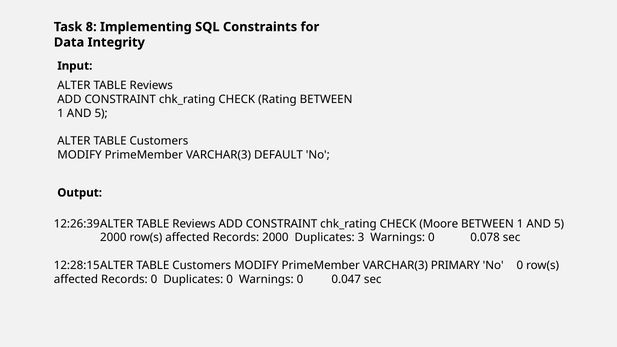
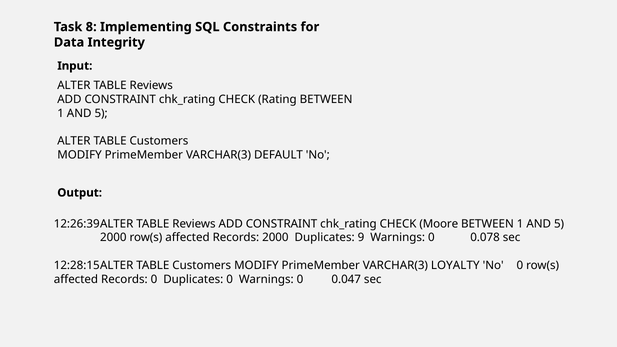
3: 3 -> 9
PRIMARY: PRIMARY -> LOYALTY
